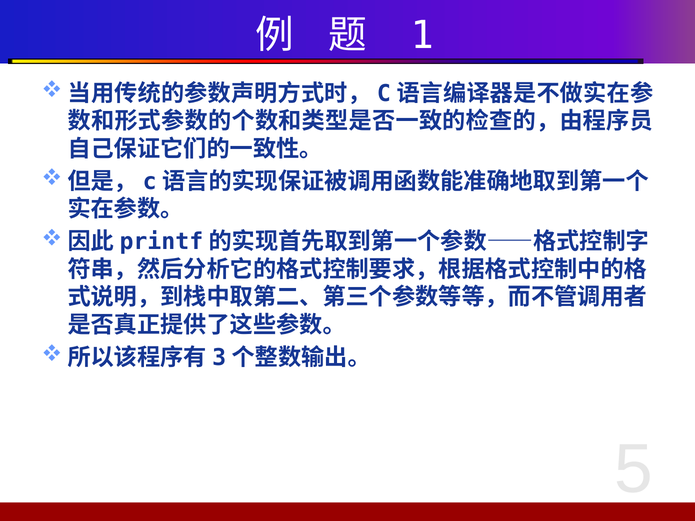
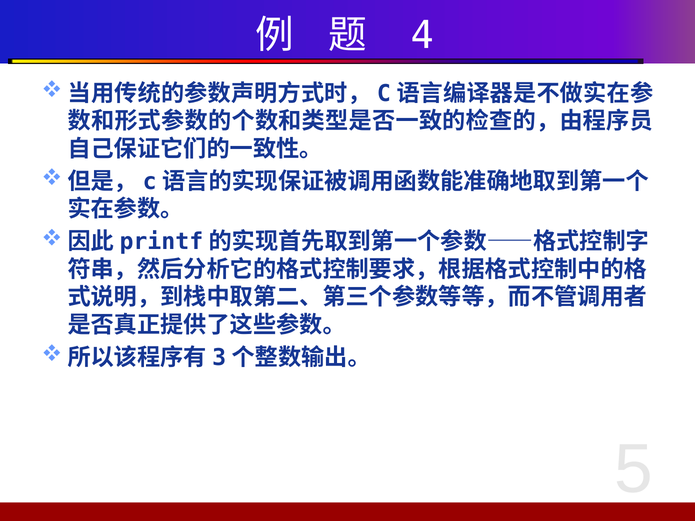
1: 1 -> 4
